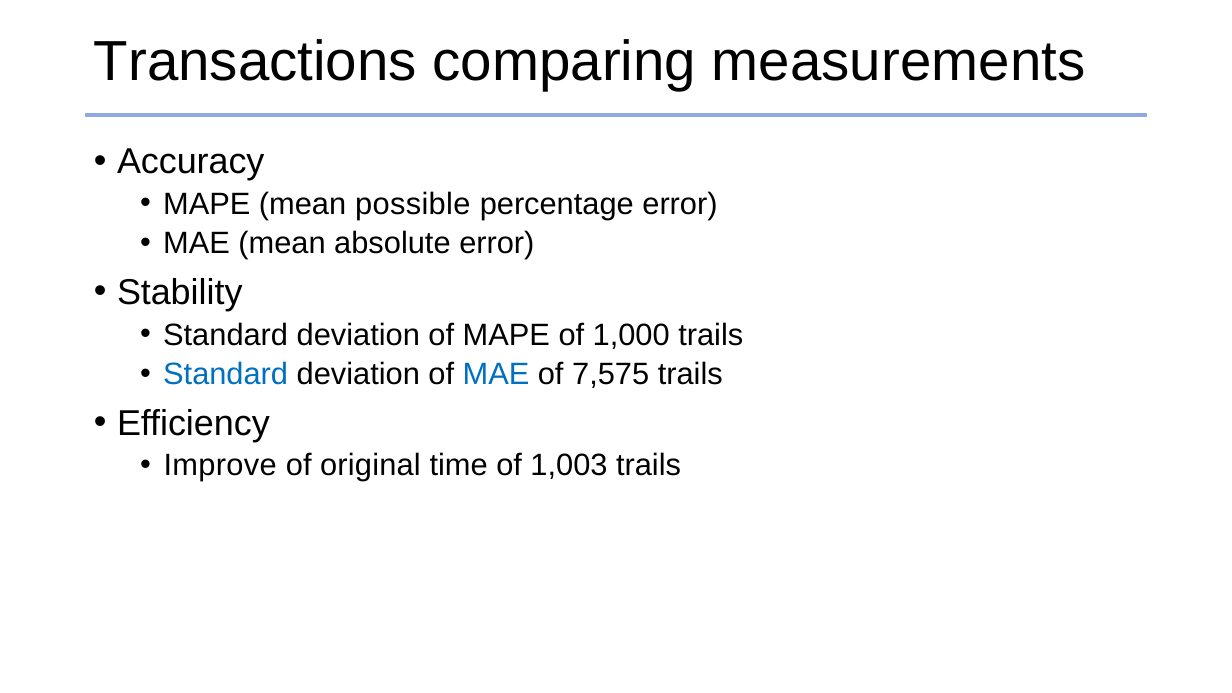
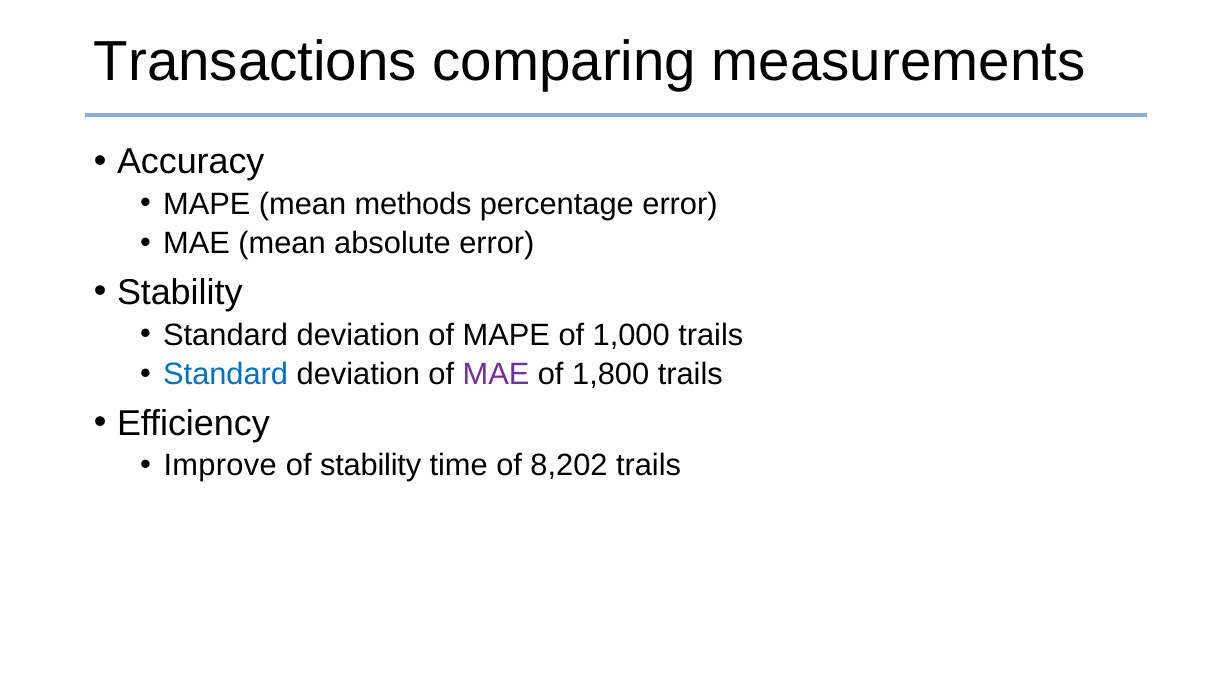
possible: possible -> methods
MAE at (496, 375) colour: blue -> purple
7,575: 7,575 -> 1,800
of original: original -> stability
1,003: 1,003 -> 8,202
